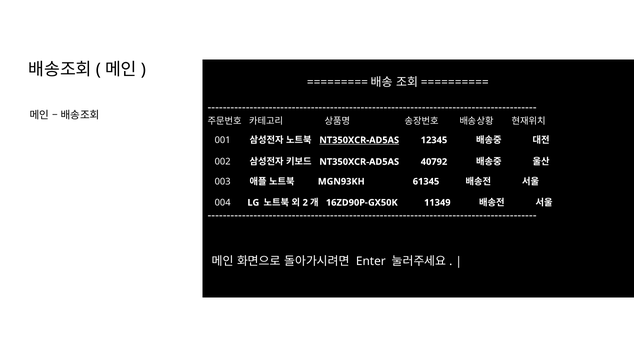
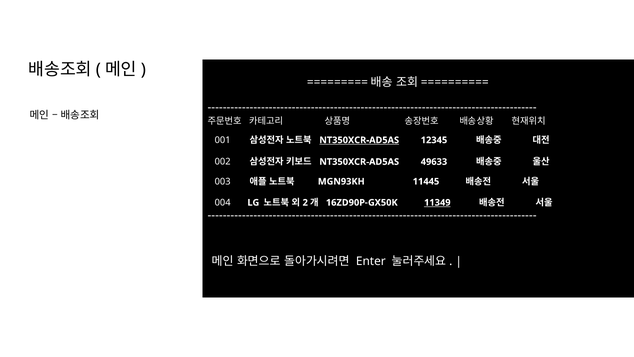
40792: 40792 -> 49633
61345: 61345 -> 11445
11349 underline: none -> present
